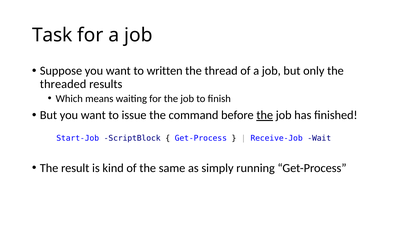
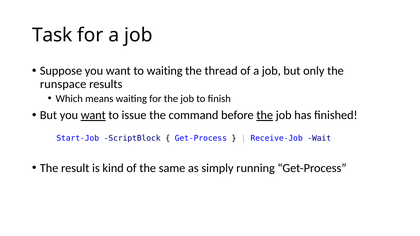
to written: written -> waiting
threaded: threaded -> runspace
want at (93, 115) underline: none -> present
